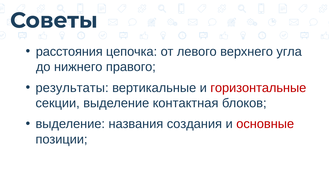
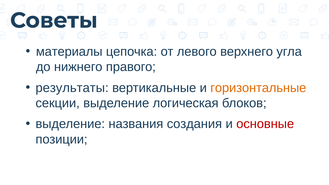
расстояния: расстояния -> материалы
горизонтальные colour: red -> orange
контактная: контактная -> логическая
